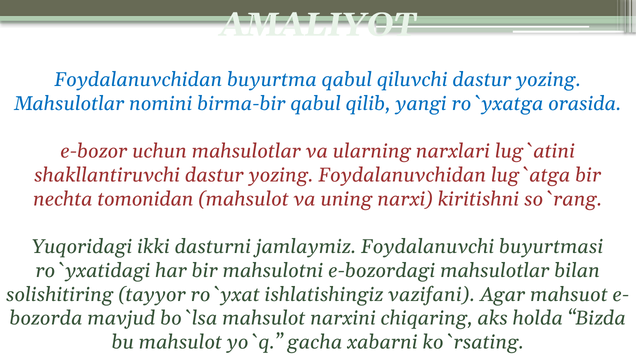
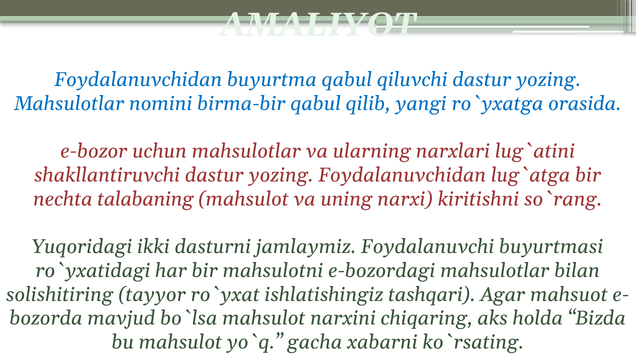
tomonidan: tomonidan -> talabaning
vazifani: vazifani -> tashqari
